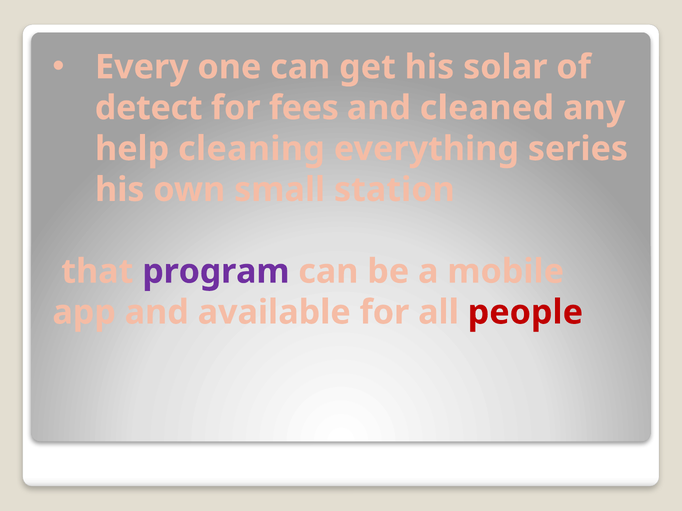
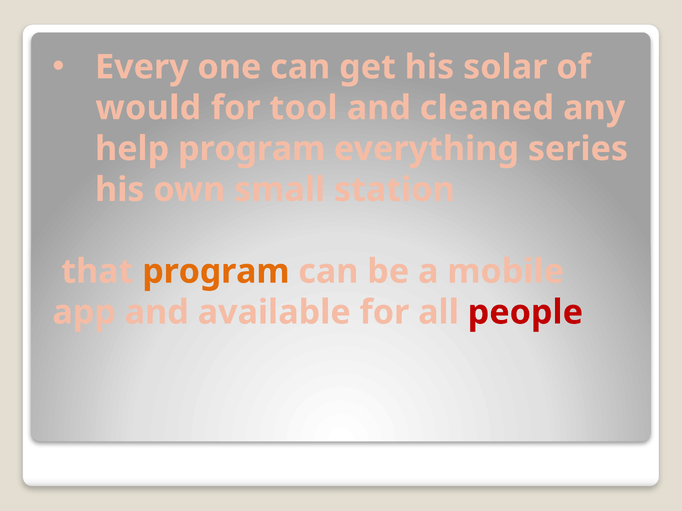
detect: detect -> would
fees: fees -> tool
help cleaning: cleaning -> program
program at (216, 272) colour: purple -> orange
